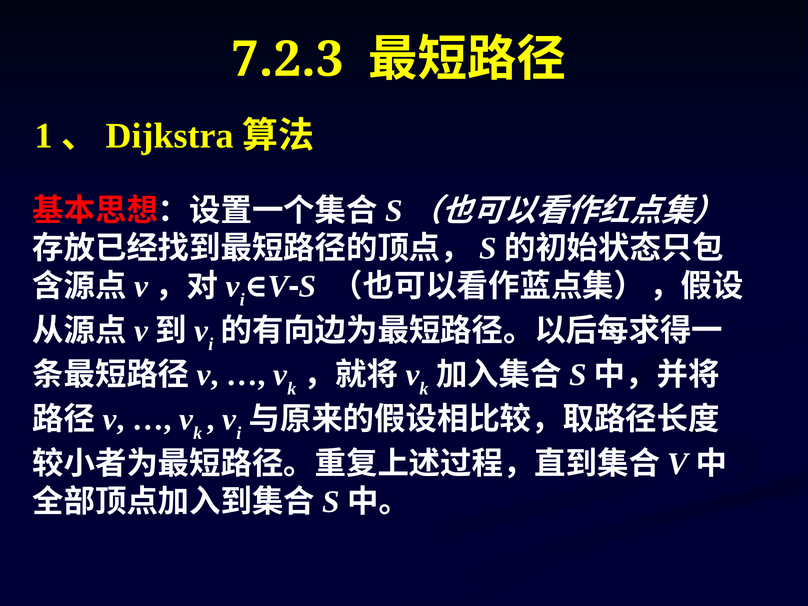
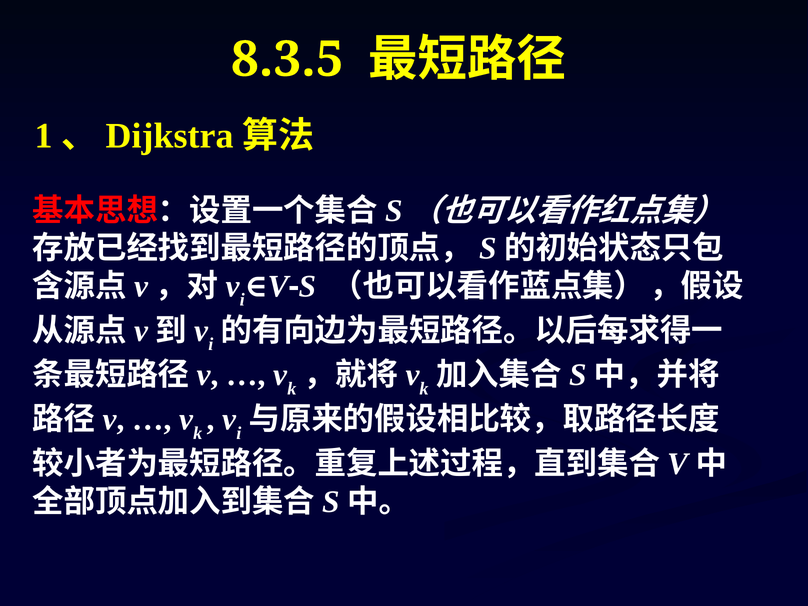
7.2.3: 7.2.3 -> 8.3.5
